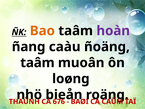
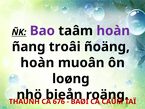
Bao colour: orange -> purple
caàu: caàu -> troâi
taâm at (37, 63): taâm -> hoàn
